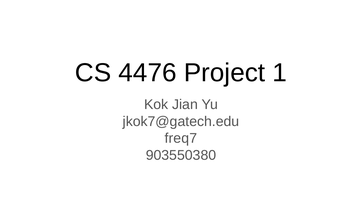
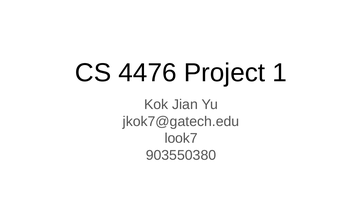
freq7: freq7 -> look7
